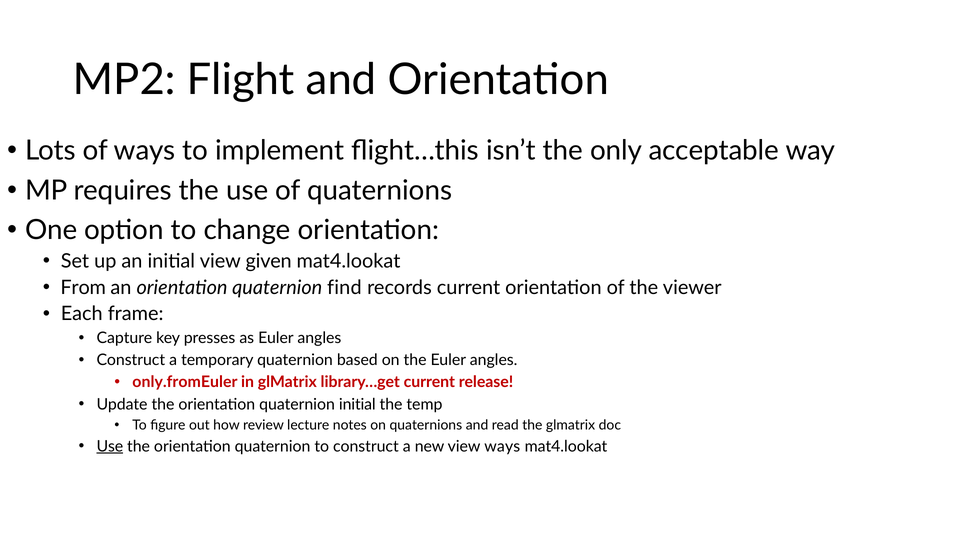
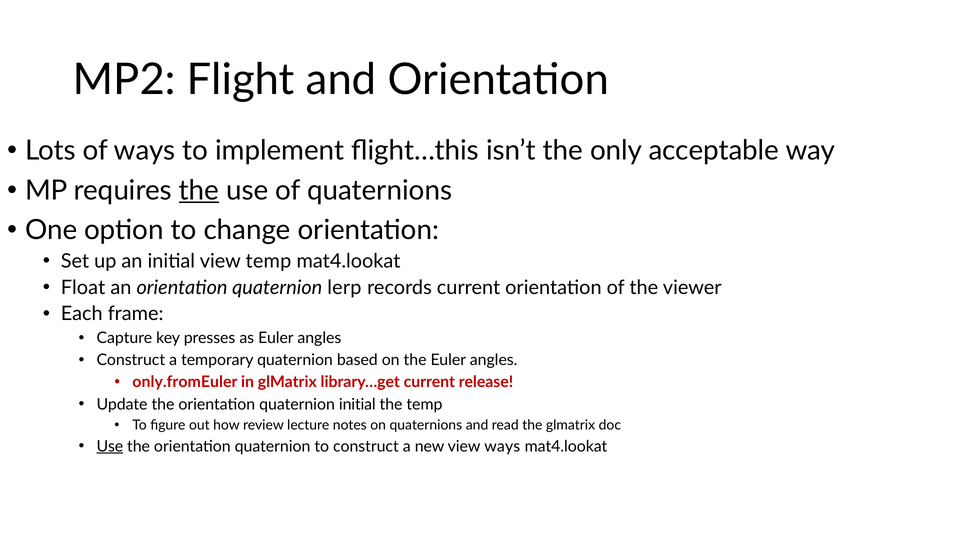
the at (199, 191) underline: none -> present
view given: given -> temp
From: From -> Float
find: find -> lerp
